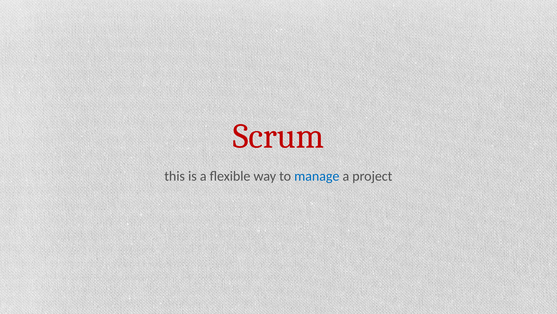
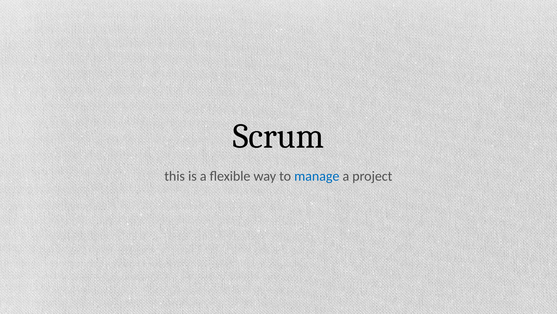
Scrum colour: red -> black
